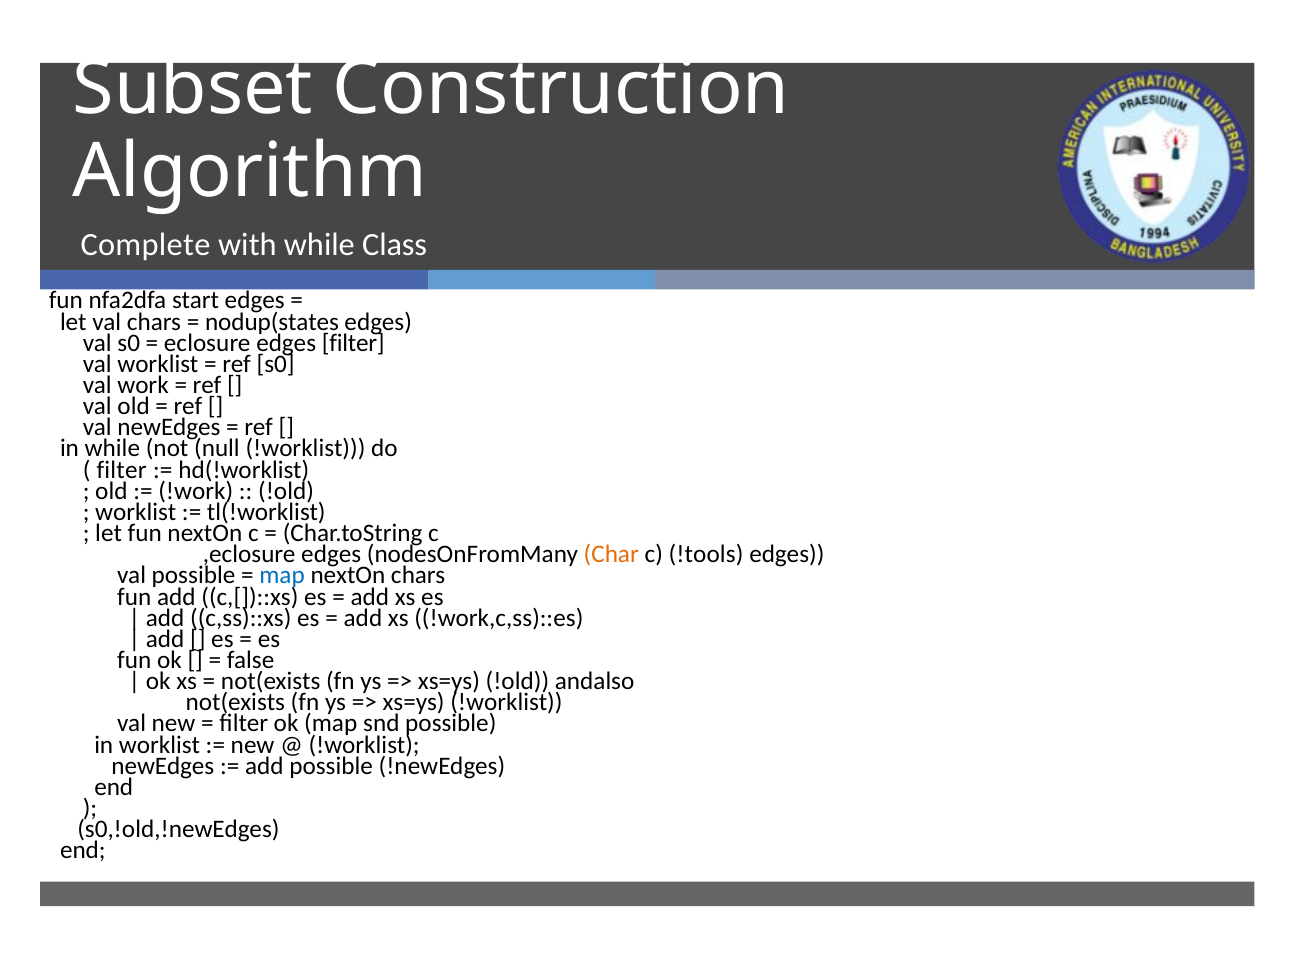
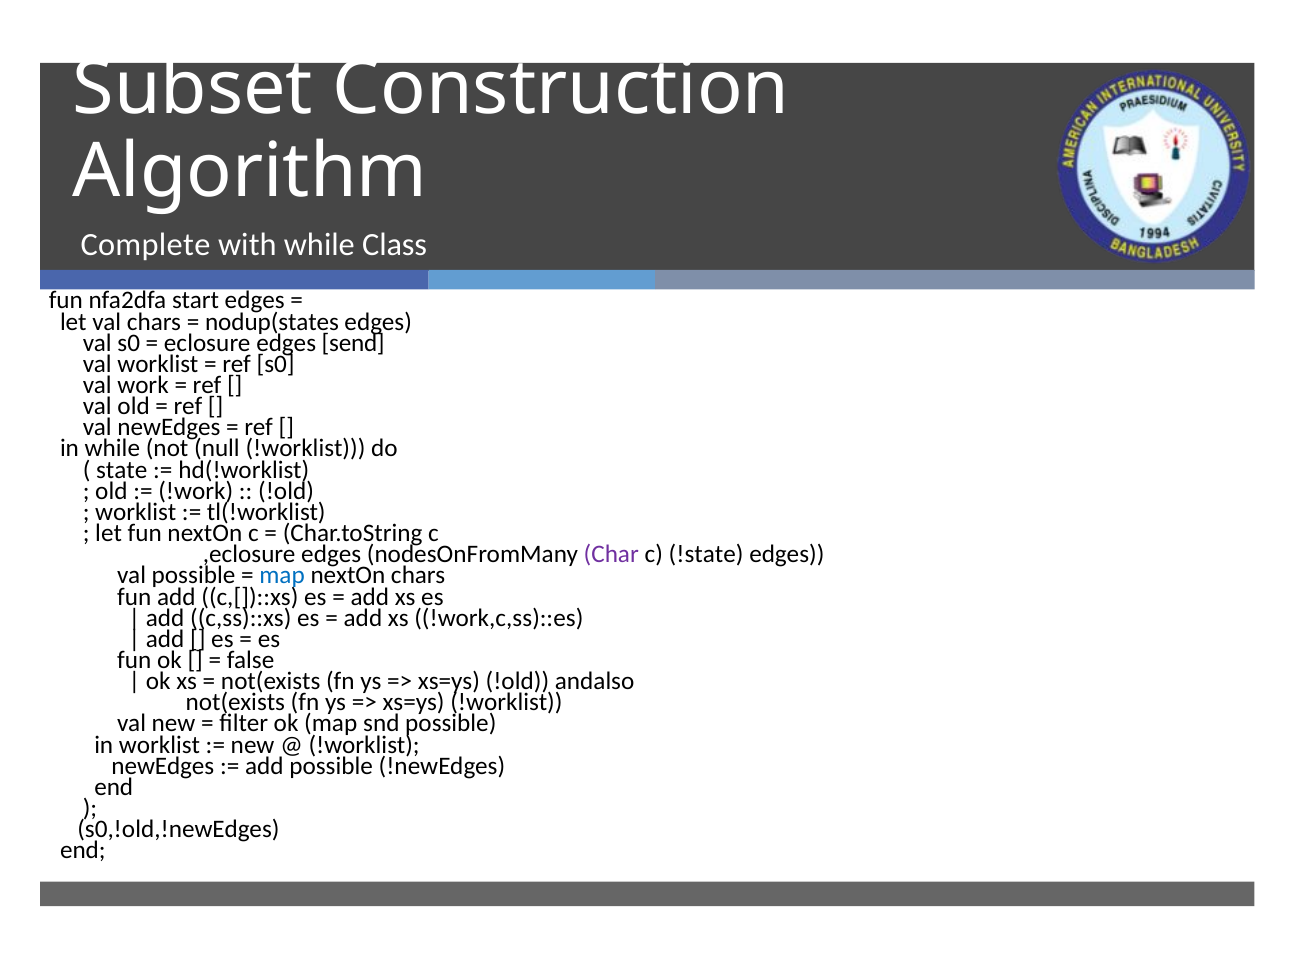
edges filter: filter -> send
filter at (122, 470): filter -> state
Char colour: orange -> purple
!tools: !tools -> !state
